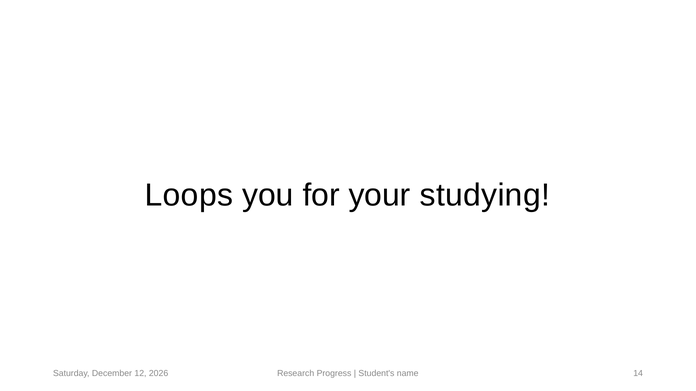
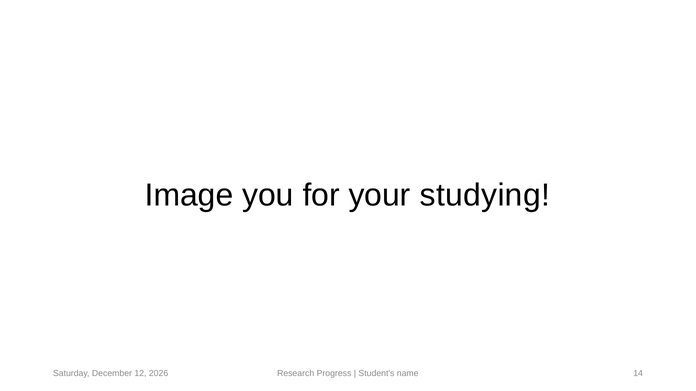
Loops: Loops -> Image
